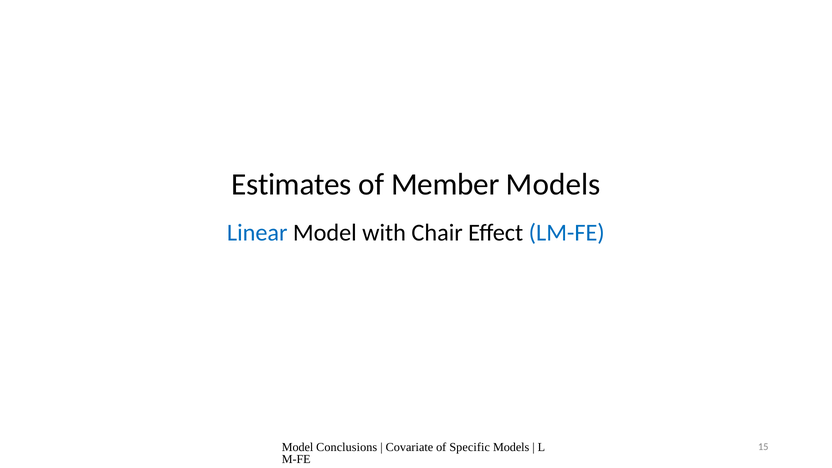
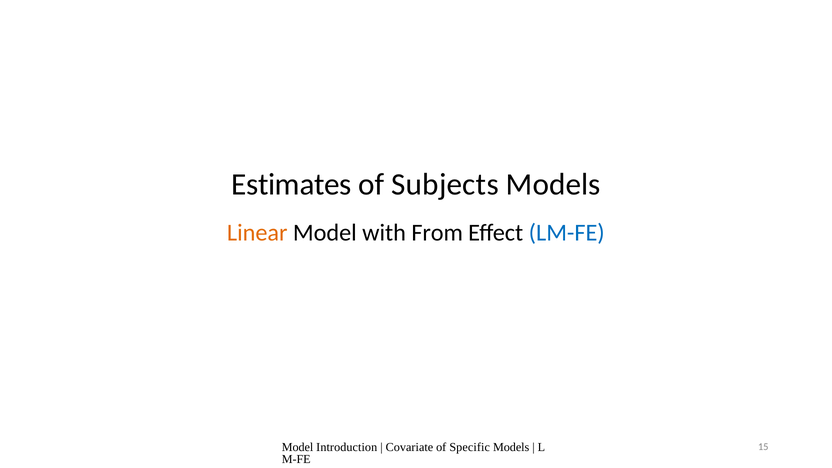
Member: Member -> Subjects
Linear colour: blue -> orange
Chair: Chair -> From
Conclusions: Conclusions -> Introduction
